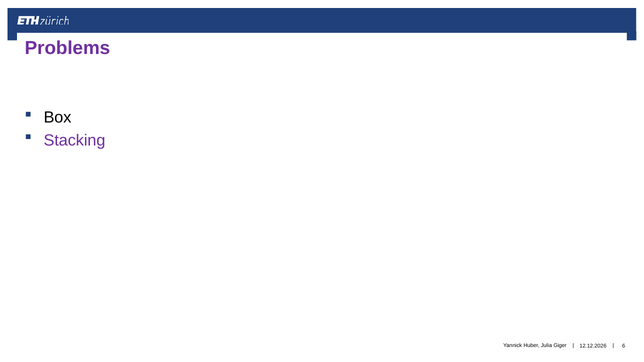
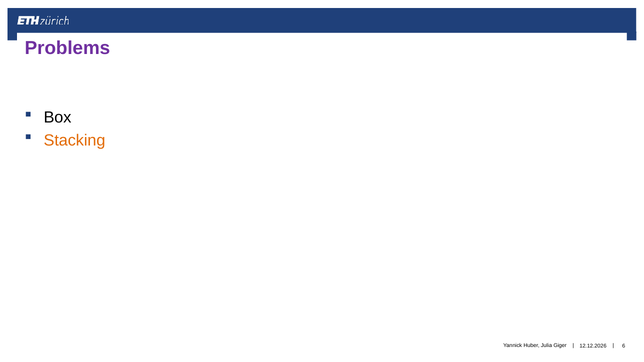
Stacking colour: purple -> orange
